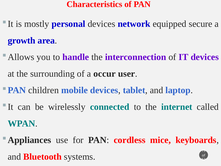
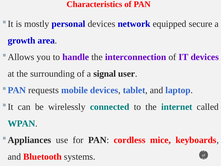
occur: occur -> signal
children: children -> requests
